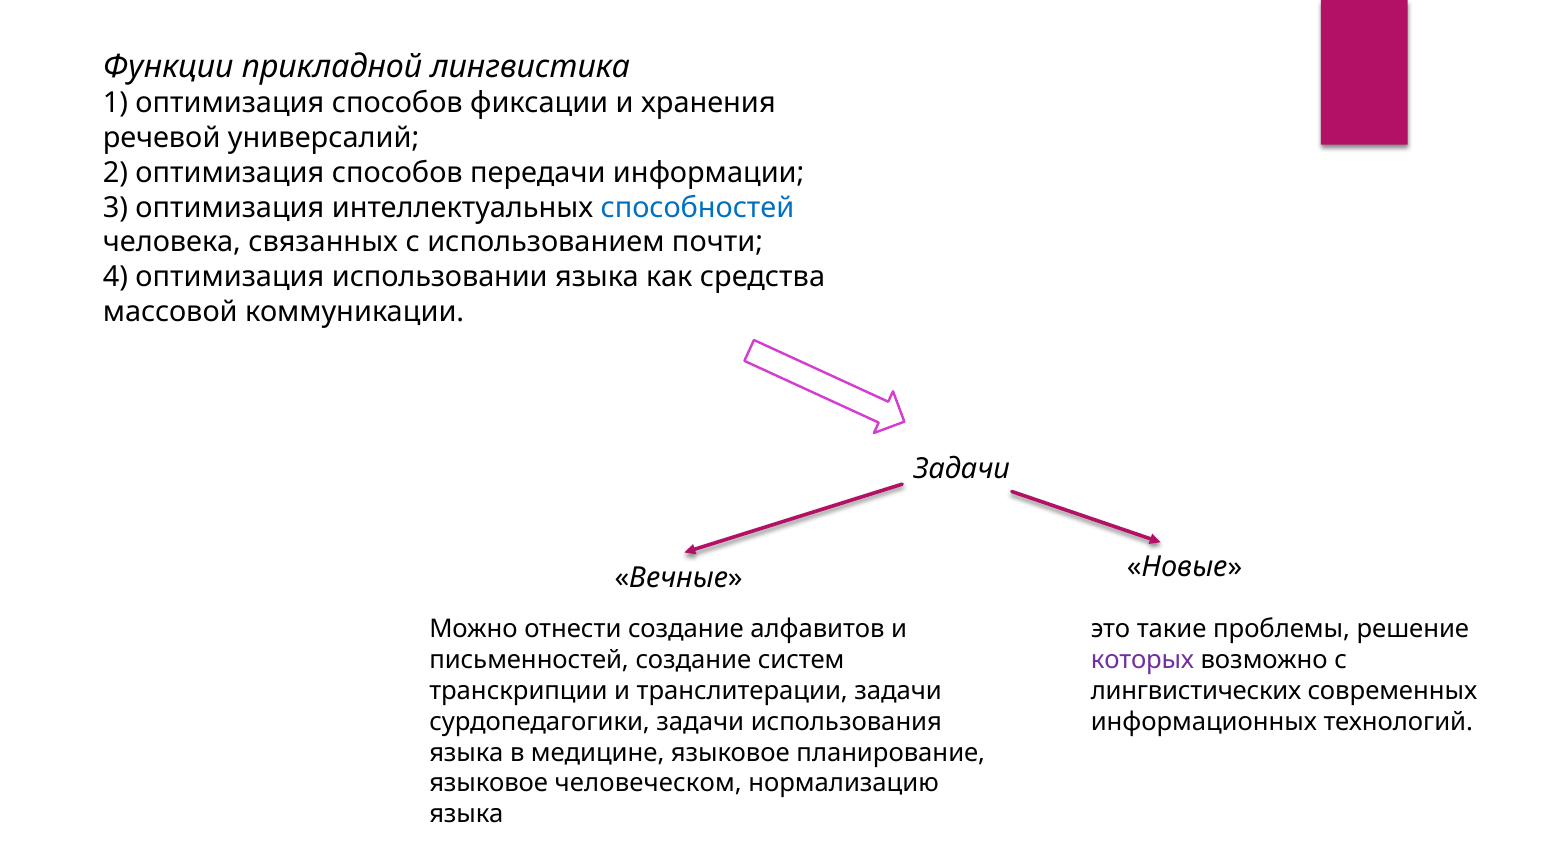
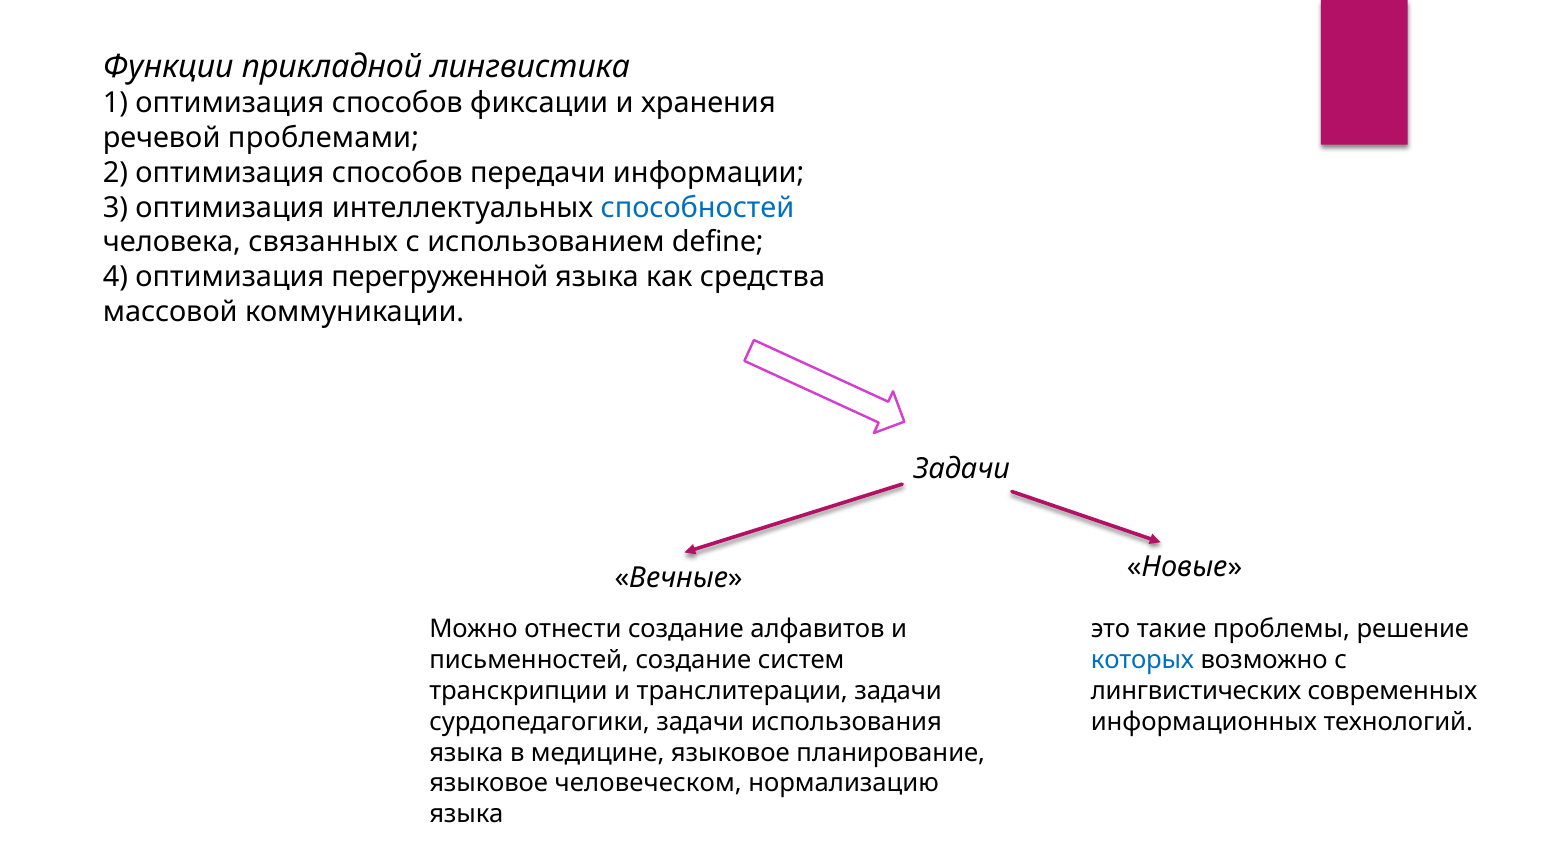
универсалий: универсалий -> проблемами
почти: почти -> define
использовании: использовании -> перегруженной
которых colour: purple -> blue
